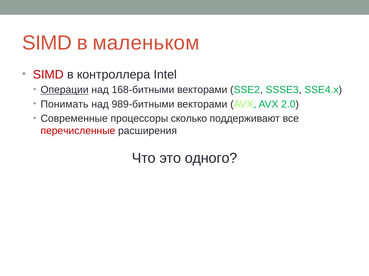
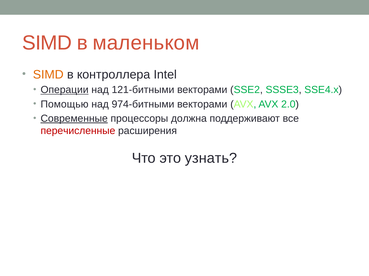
SIMD at (48, 75) colour: red -> orange
168-битными: 168-битными -> 121-битными
Понимать: Понимать -> Помощью
989-битными: 989-битными -> 974-битными
Современные underline: none -> present
сколько: сколько -> должна
одного: одного -> узнать
